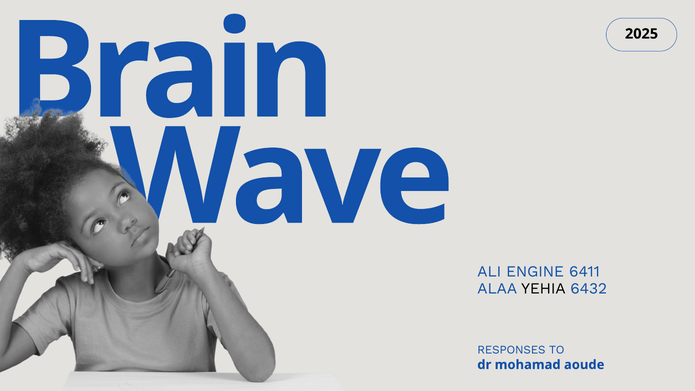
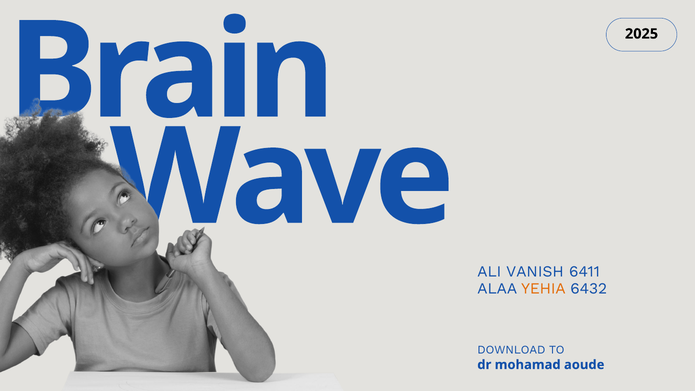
ENGINE: ENGINE -> VANISH
YEHIA colour: black -> orange
RESPONSES: RESPONSES -> DOWNLOAD
